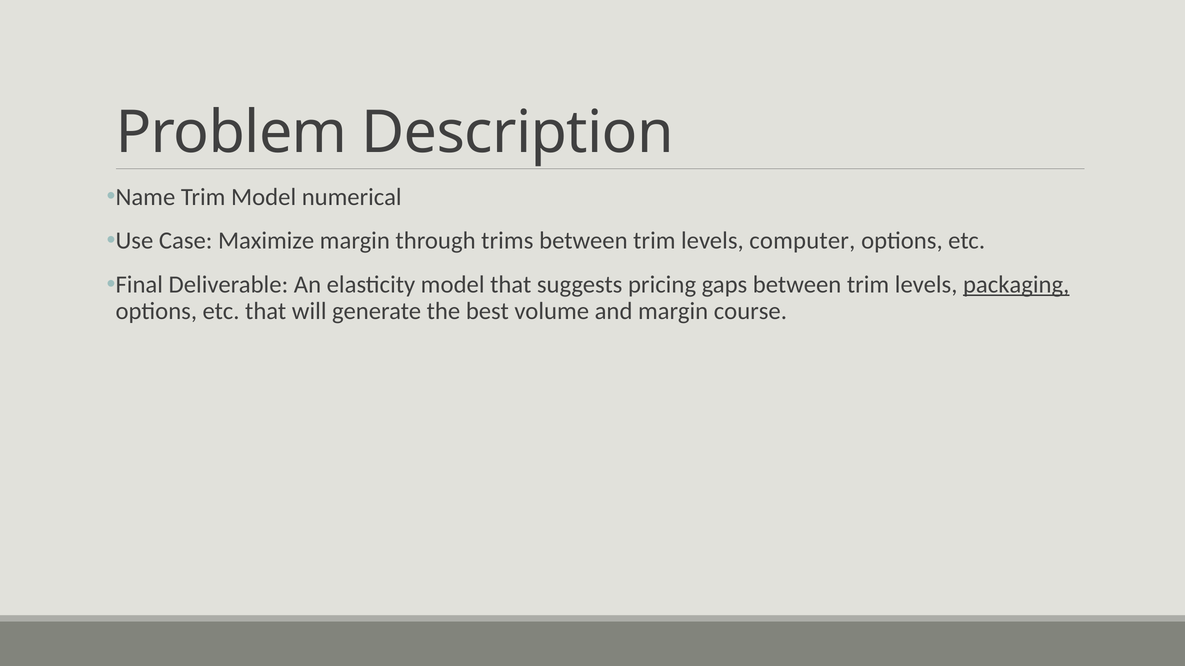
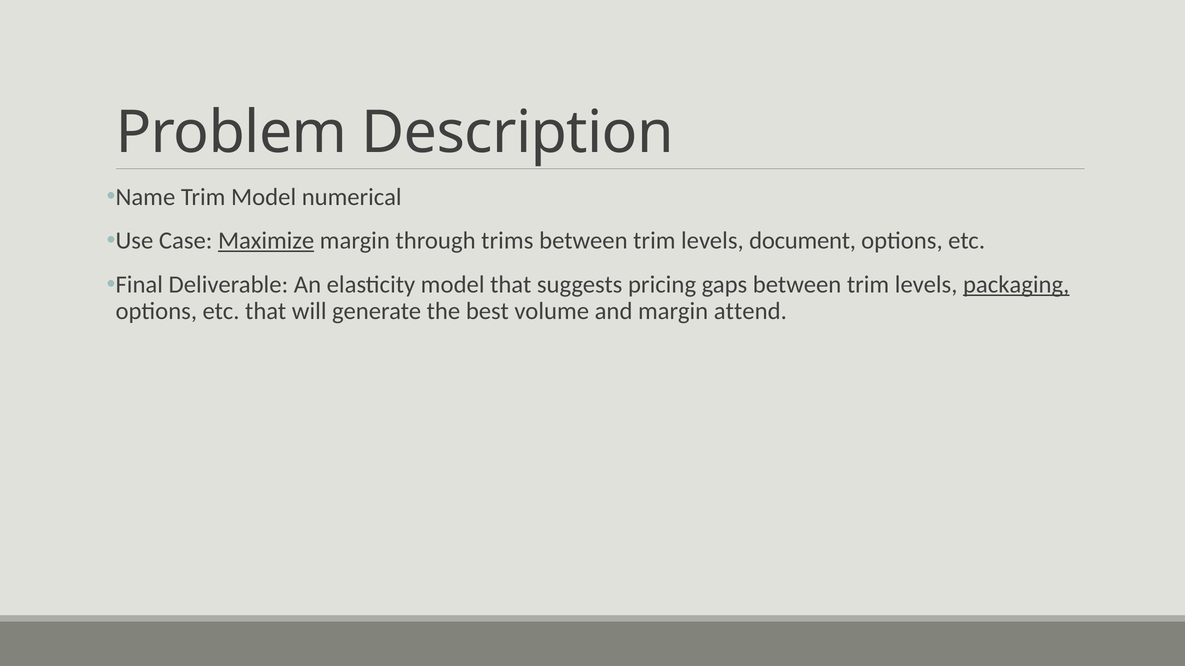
Maximize underline: none -> present
computer: computer -> document
course: course -> attend
